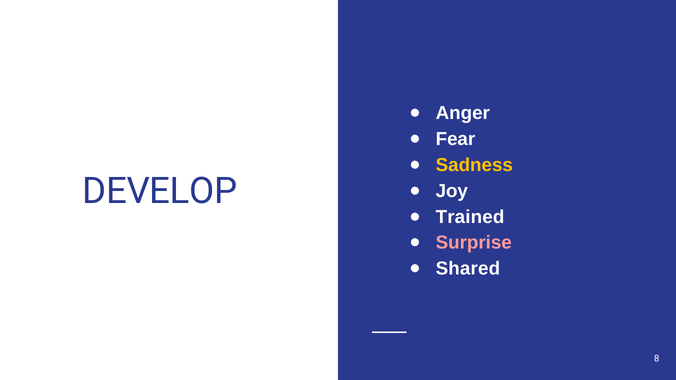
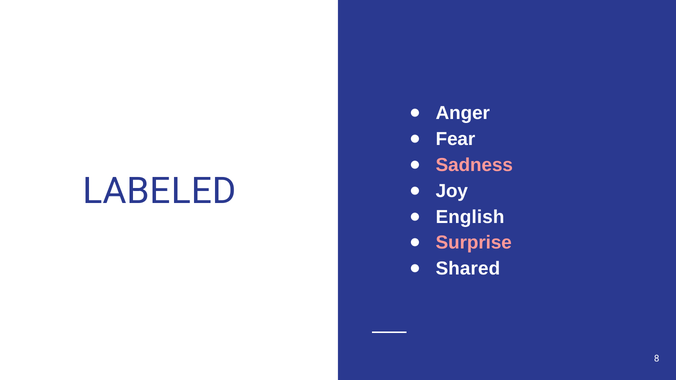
Sadness colour: yellow -> pink
DEVELOP: DEVELOP -> LABELED
Trained: Trained -> English
